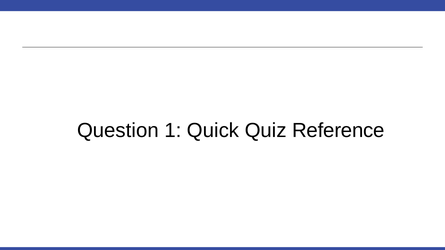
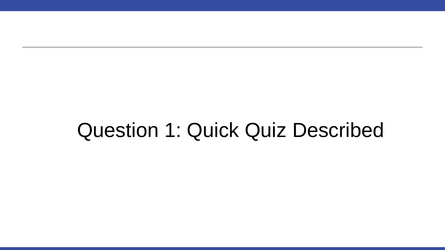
Reference: Reference -> Described
